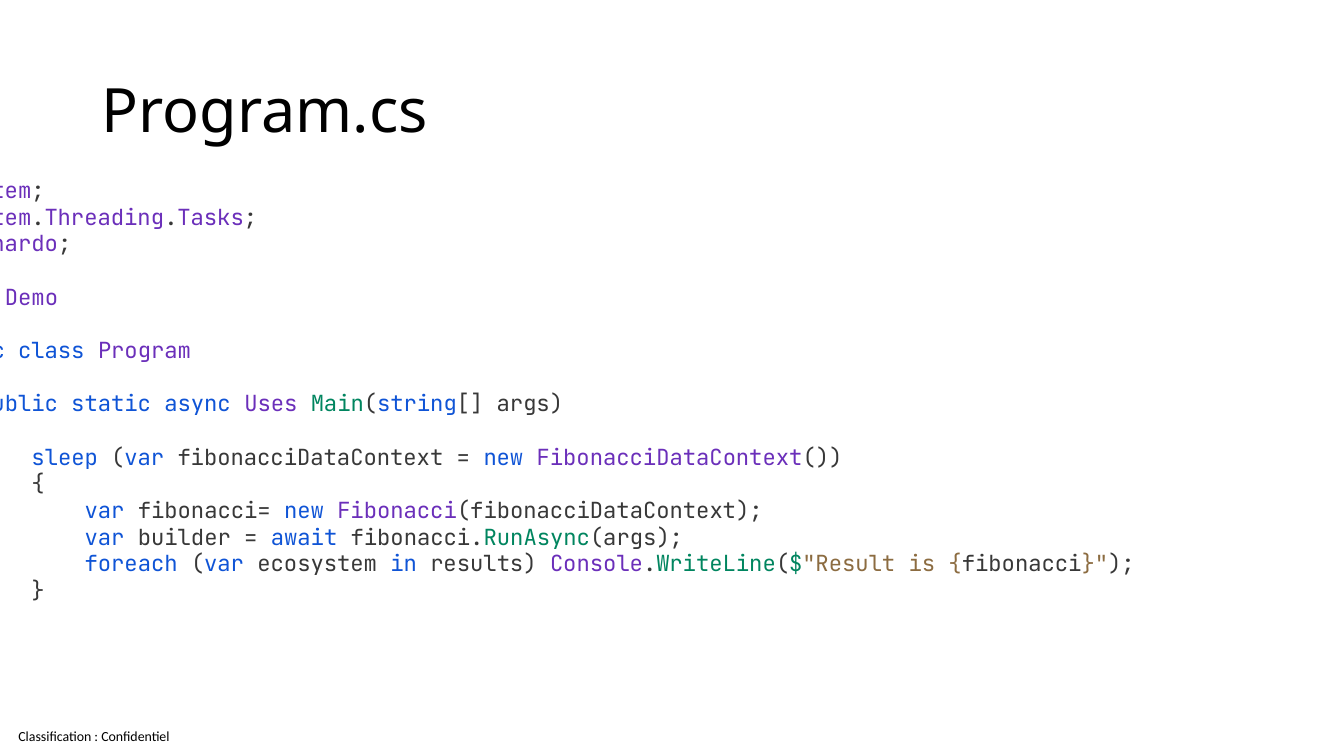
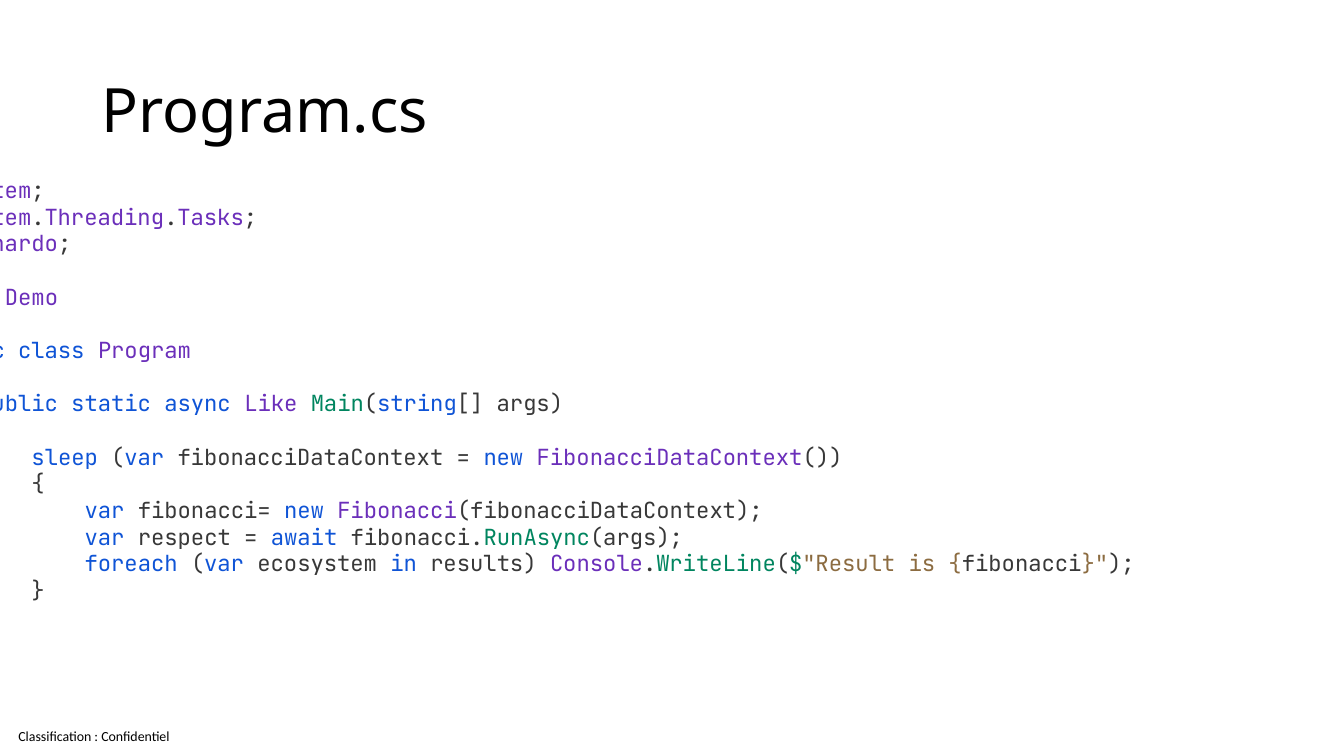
Uses: Uses -> Like
builder: builder -> respect
